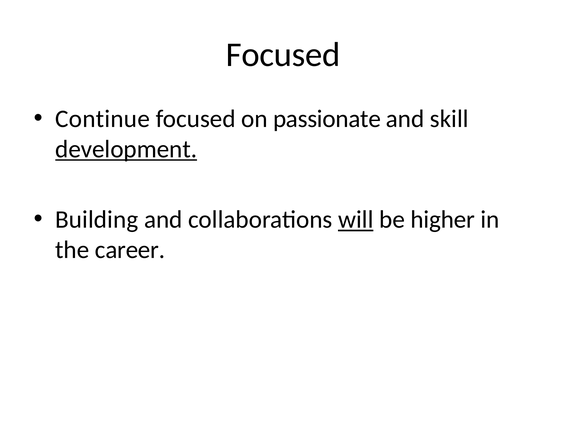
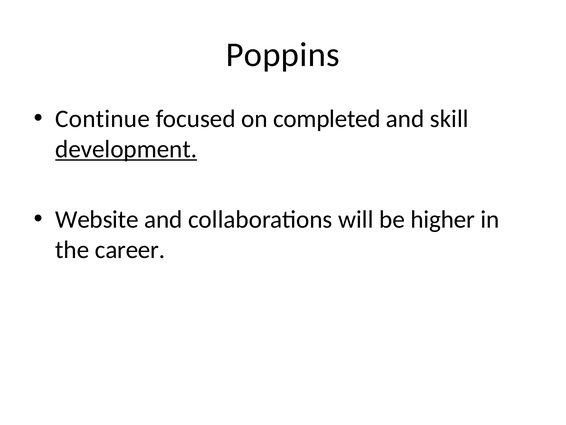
Focused at (283, 55): Focused -> Poppins
passionate: passionate -> completed
Building: Building -> Website
will underline: present -> none
